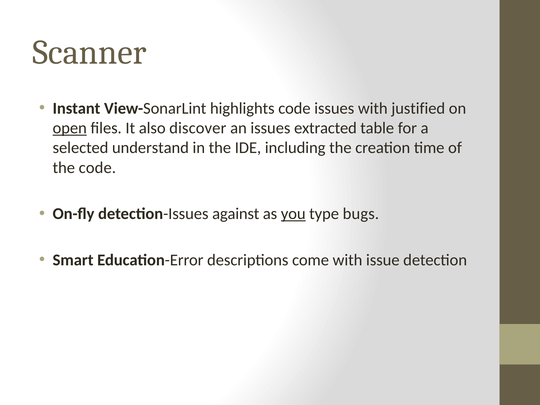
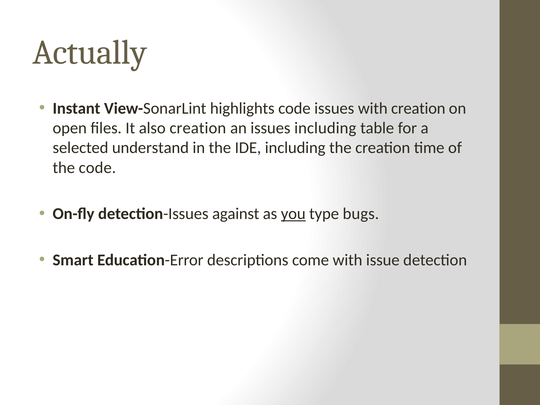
Scanner: Scanner -> Actually
with justified: justified -> creation
open underline: present -> none
also discover: discover -> creation
issues extracted: extracted -> including
